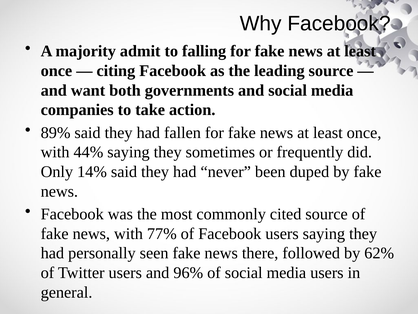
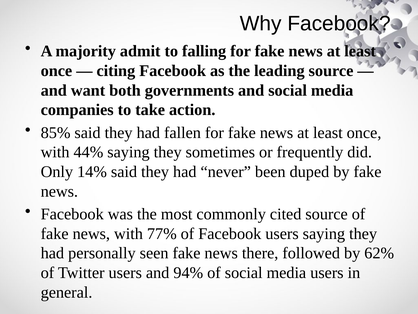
89%: 89% -> 85%
96%: 96% -> 94%
